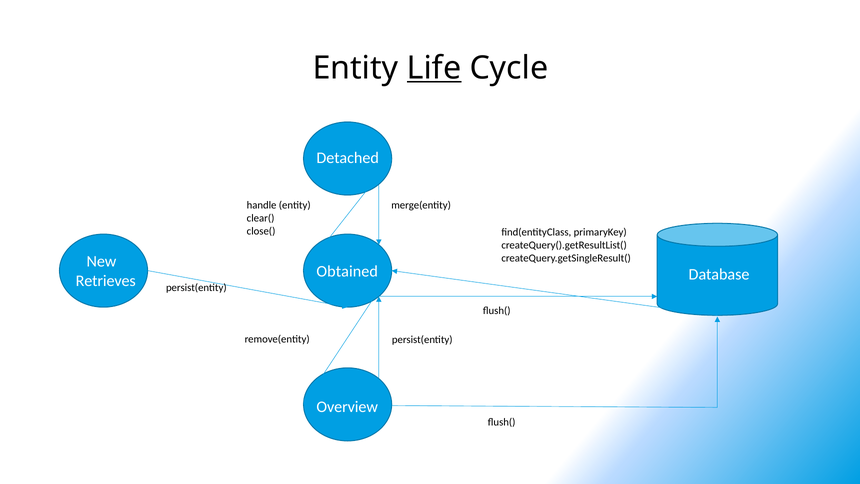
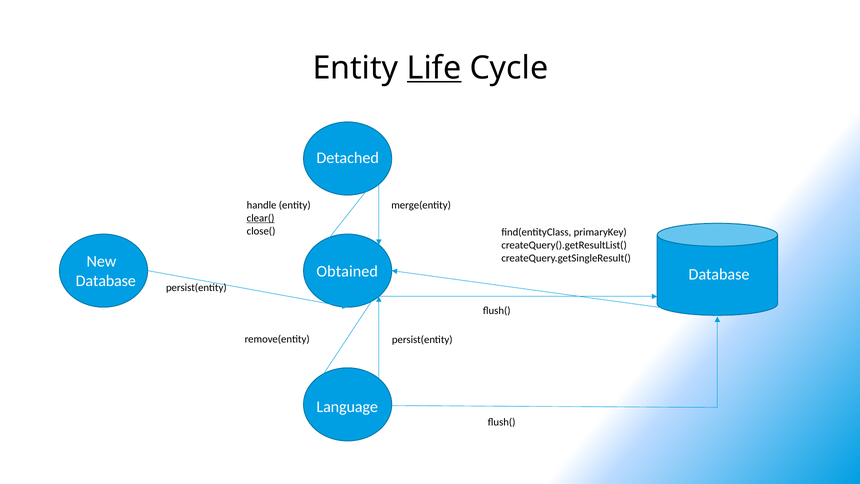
clear( underline: none -> present
Retrieves at (106, 281): Retrieves -> Database
Overview: Overview -> Language
